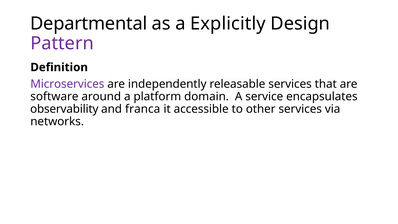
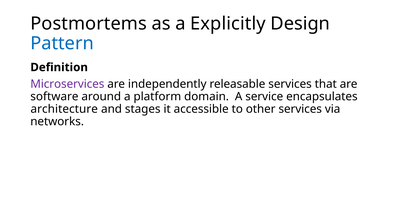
Departmental: Departmental -> Postmortems
Pattern colour: purple -> blue
observability: observability -> architecture
franca: franca -> stages
